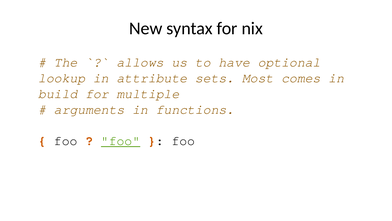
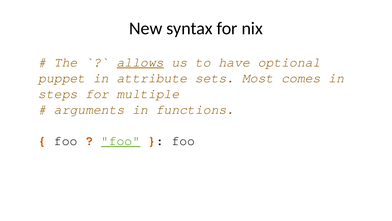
allows underline: none -> present
lookup: lookup -> puppet
build: build -> steps
